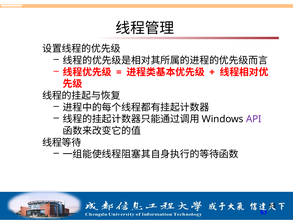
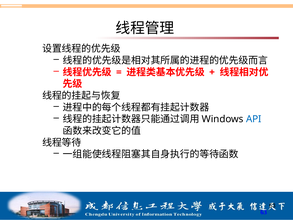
API colour: purple -> blue
